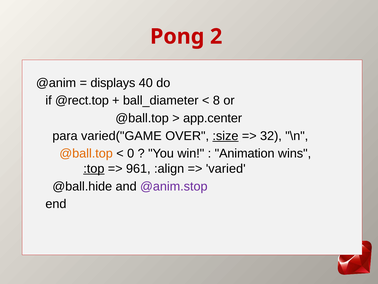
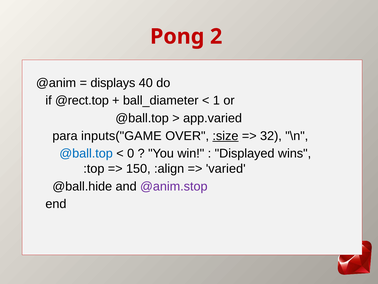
8: 8 -> 1
app.center: app.center -> app.varied
varied("GAME: varied("GAME -> inputs("GAME
@ball.top at (86, 153) colour: orange -> blue
Animation: Animation -> Displayed
:top underline: present -> none
961: 961 -> 150
